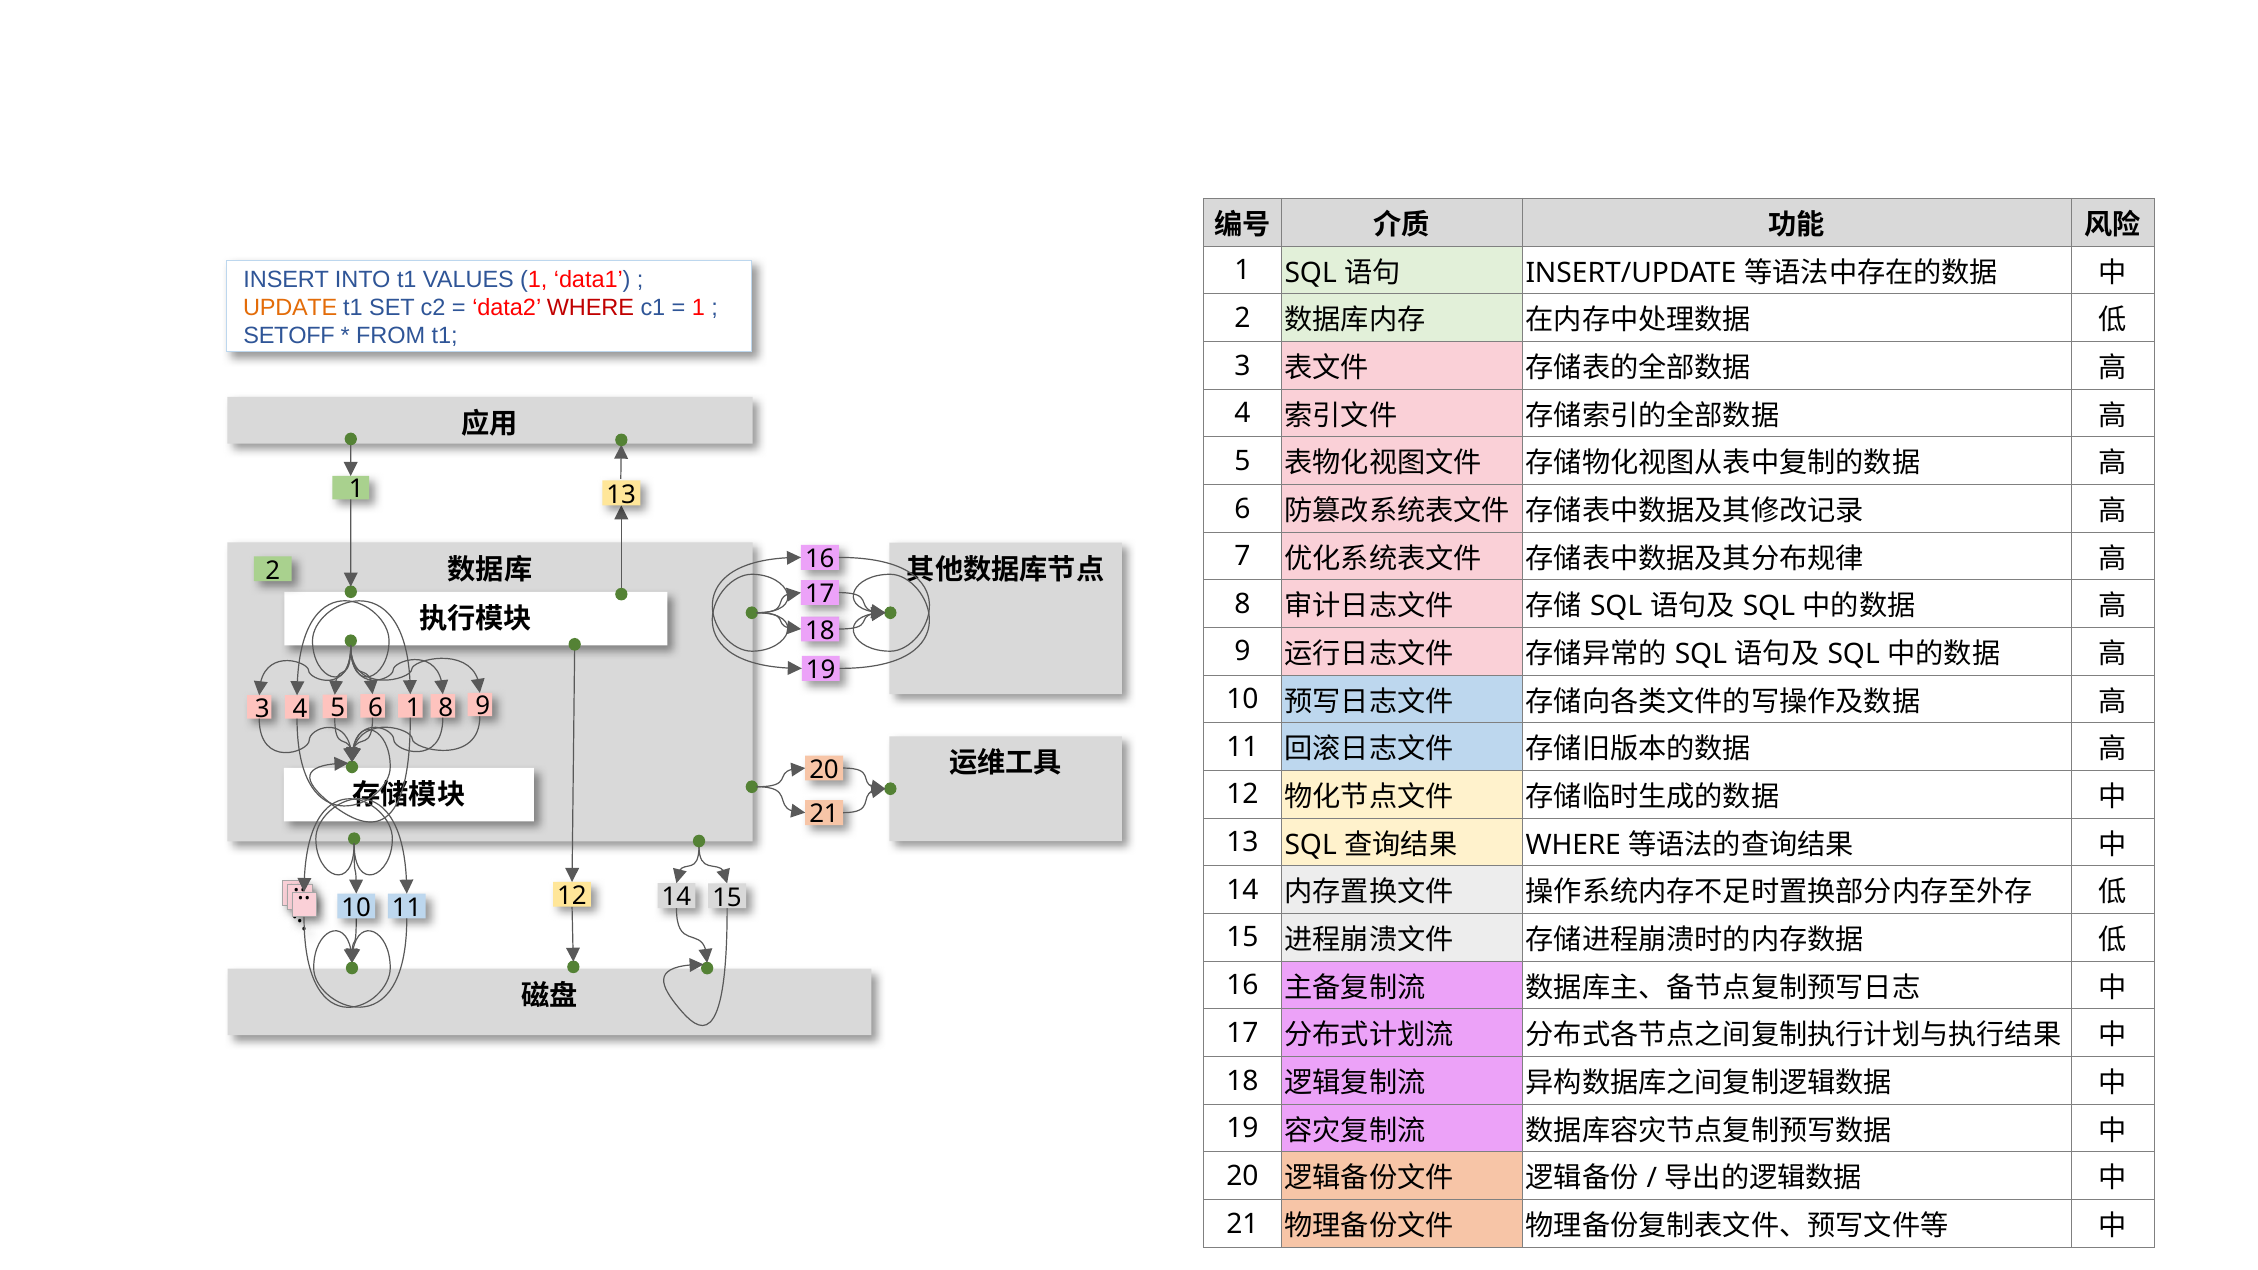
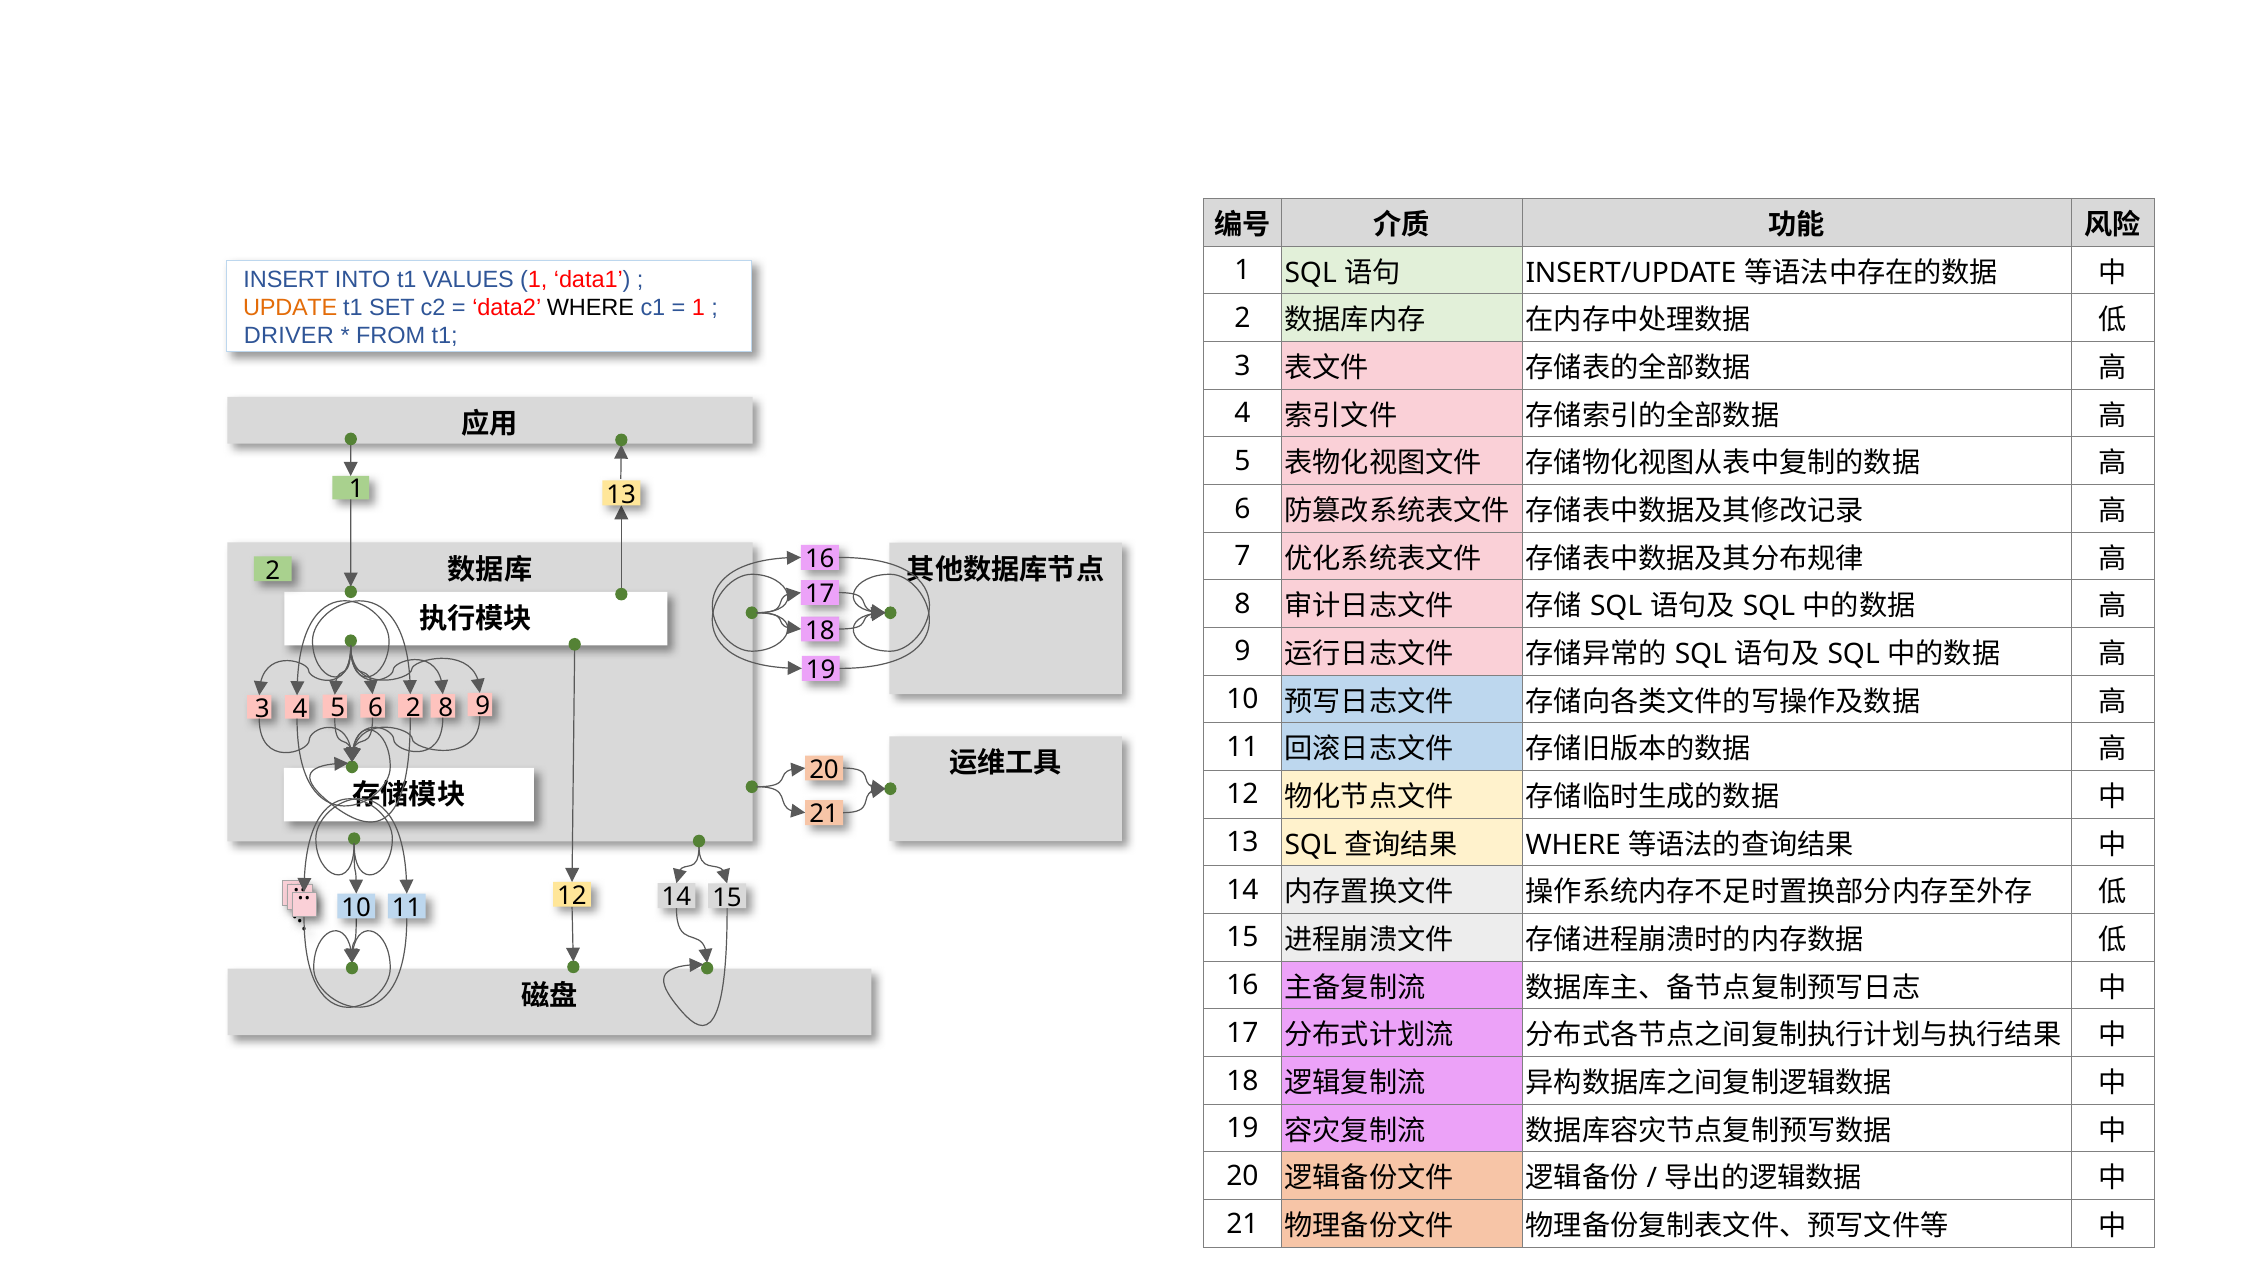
WHERE at (590, 308) colour: red -> black
SETOFF: SETOFF -> DRIVER
6 1: 1 -> 2
